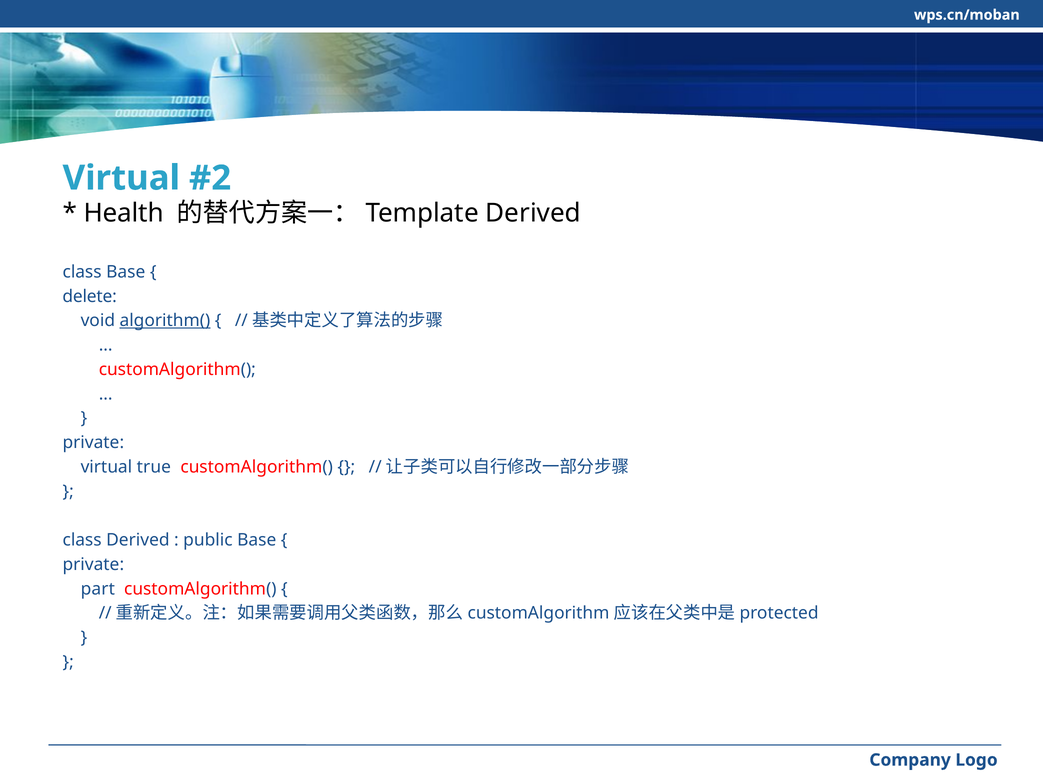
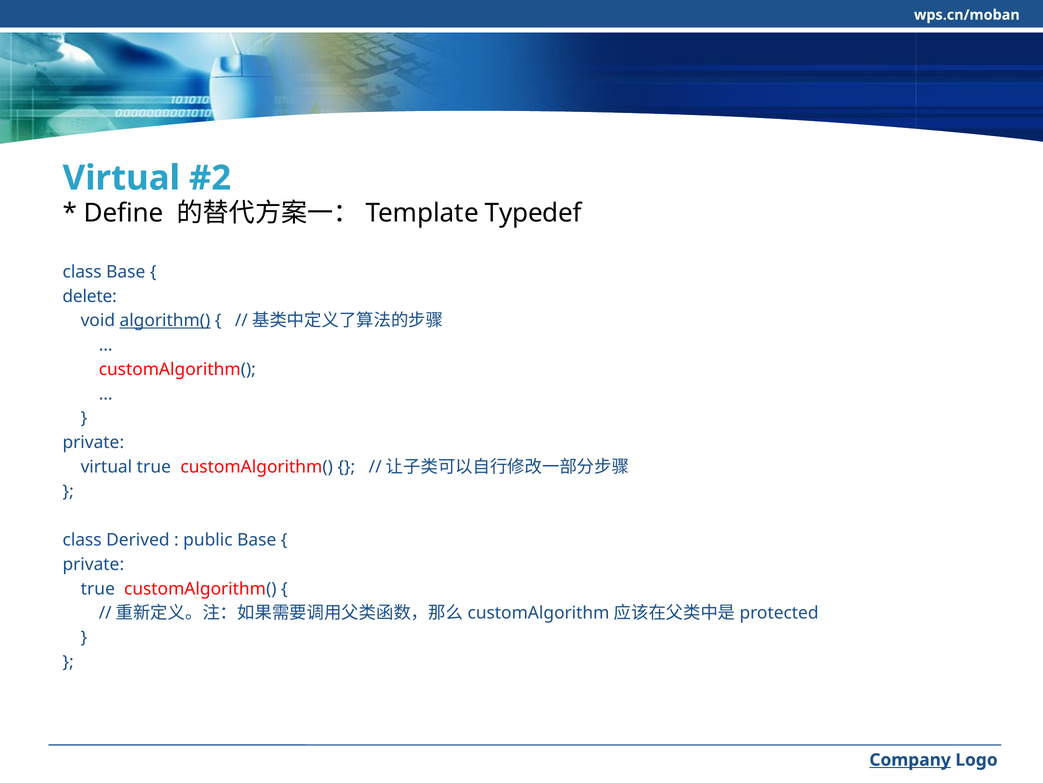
Health: Health -> Define
Derived at (533, 213): Derived -> Typedef
part at (98, 588): part -> true
Company underline: none -> present
